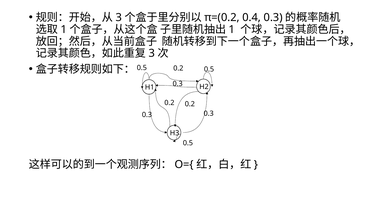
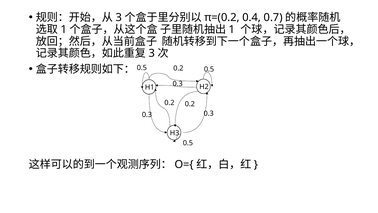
0.4 0.3: 0.3 -> 0.7
